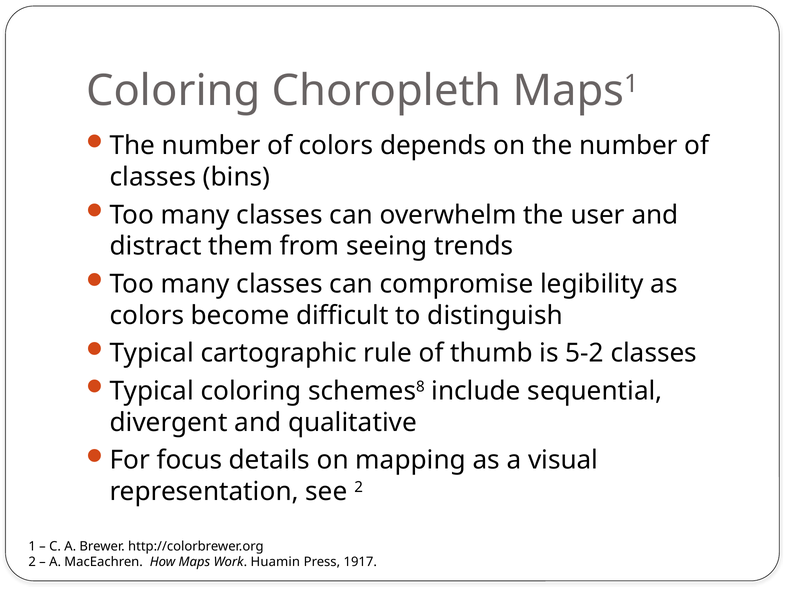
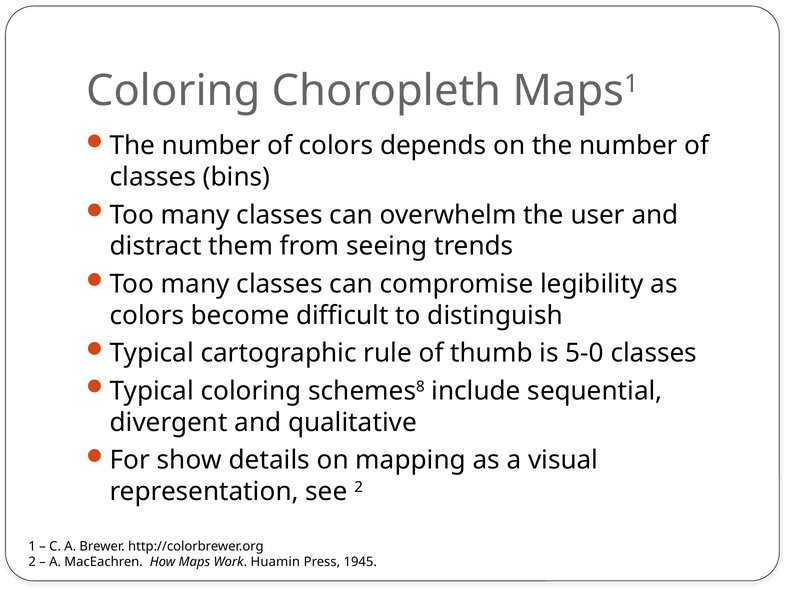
5-2: 5-2 -> 5-0
focus: focus -> show
1917: 1917 -> 1945
